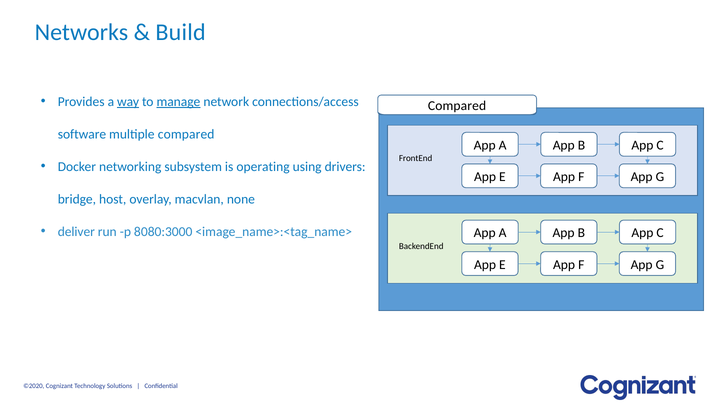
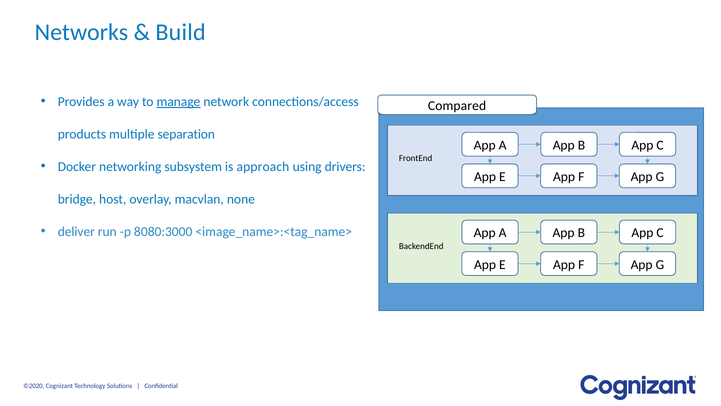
way underline: present -> none
software: software -> products
multiple compared: compared -> separation
operating: operating -> approach
